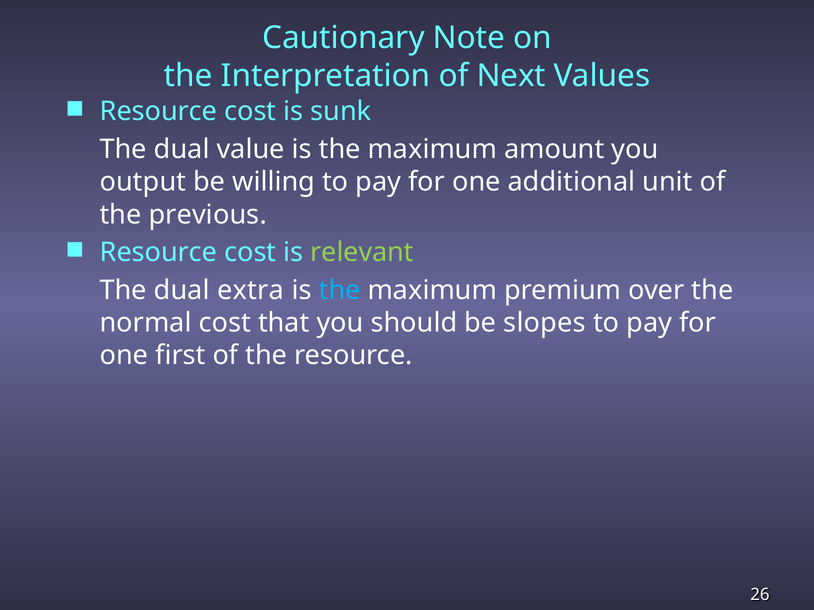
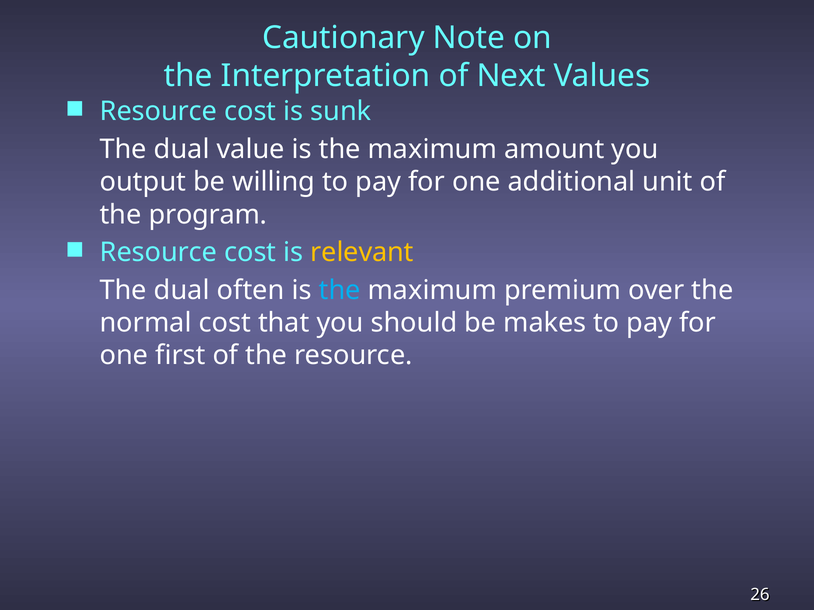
previous: previous -> program
relevant colour: light green -> yellow
extra: extra -> often
slopes: slopes -> makes
